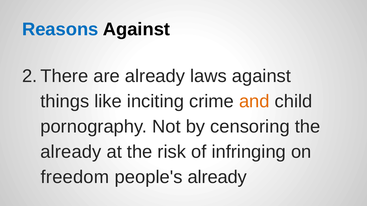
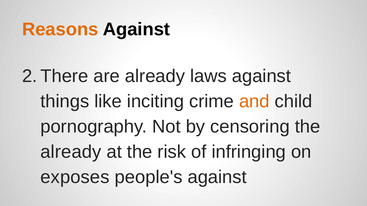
Reasons colour: blue -> orange
freedom: freedom -> exposes
people's already: already -> against
